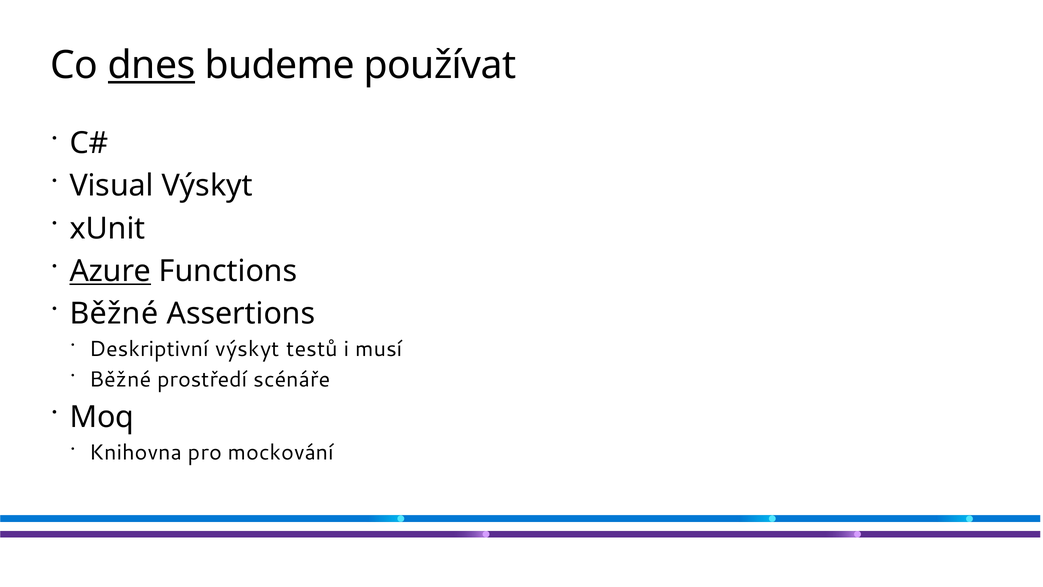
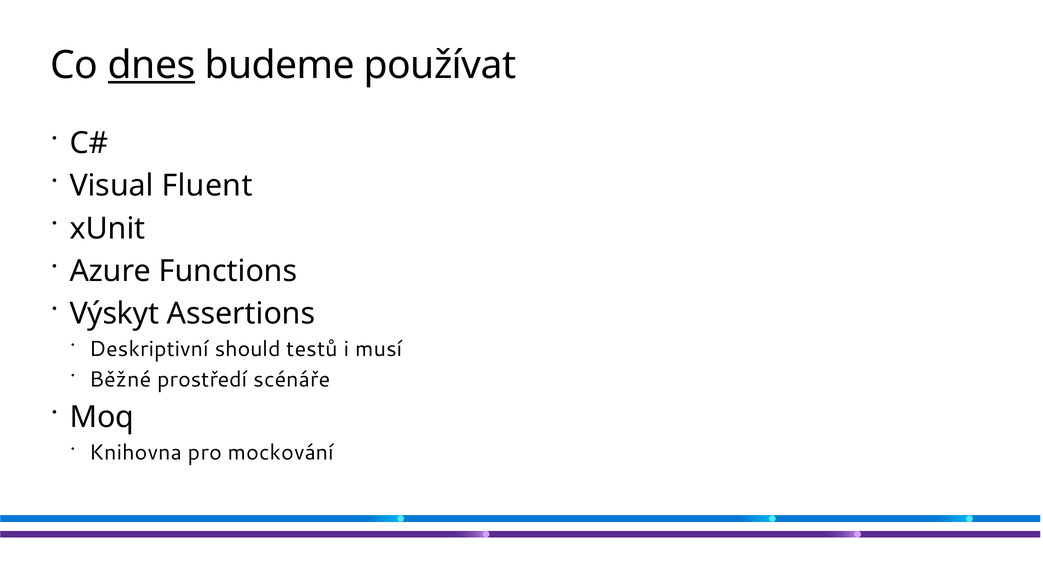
Visual Výskyt: Výskyt -> Fluent
Azure underline: present -> none
Běžné at (114, 314): Běžné -> Výskyt
Deskriptivní výskyt: výskyt -> should
